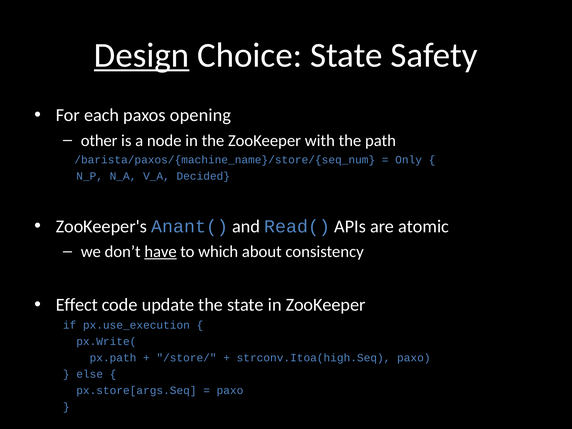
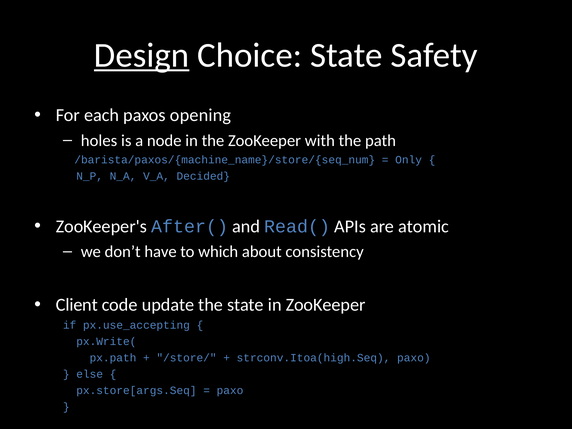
other: other -> holes
Anant(: Anant( -> After(
have underline: present -> none
Effect: Effect -> Client
px.use_execution: px.use_execution -> px.use_accepting
